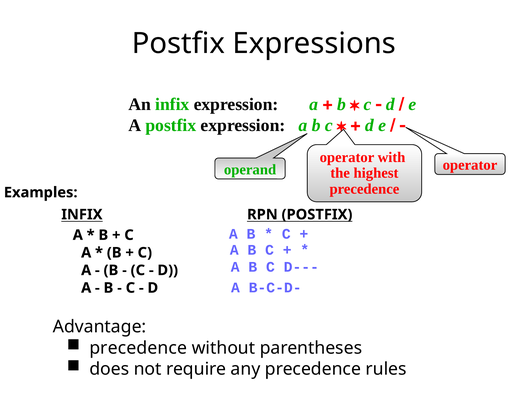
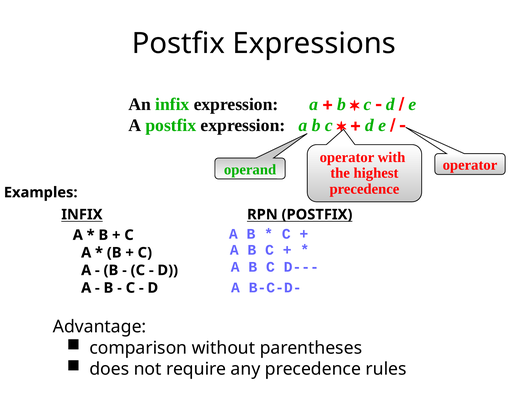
precedence at (138, 348): precedence -> comparison
